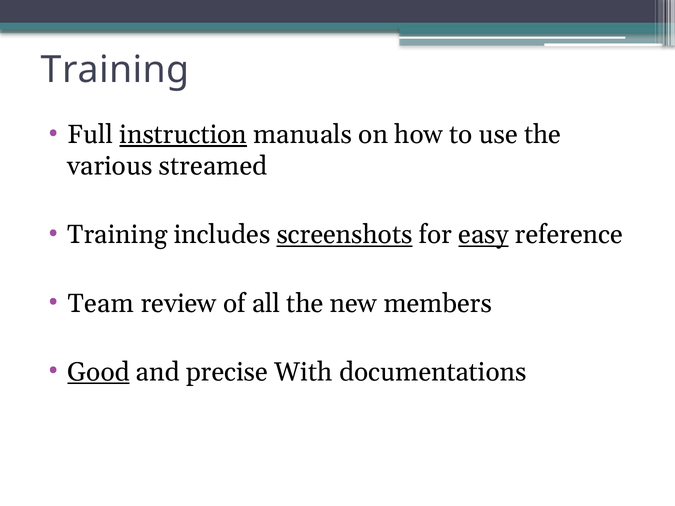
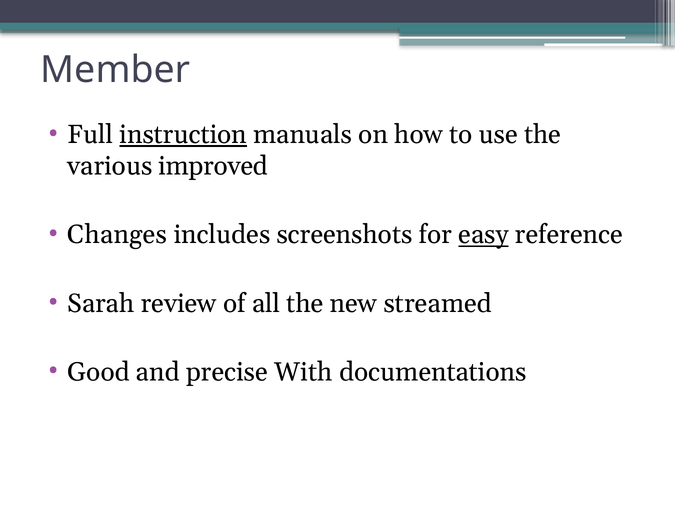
Training at (115, 70): Training -> Member
streamed: streamed -> improved
Training at (117, 235): Training -> Changes
screenshots underline: present -> none
Team: Team -> Sarah
members: members -> streamed
Good underline: present -> none
